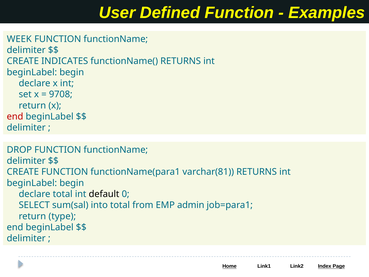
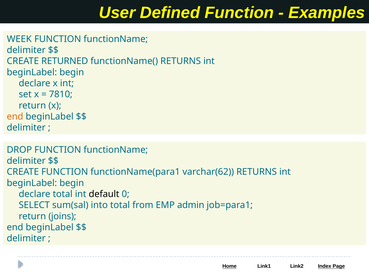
INDICATES: INDICATES -> RETURNED
9708: 9708 -> 7810
end at (15, 116) colour: red -> orange
varchar(81: varchar(81 -> varchar(62
type: type -> joins
